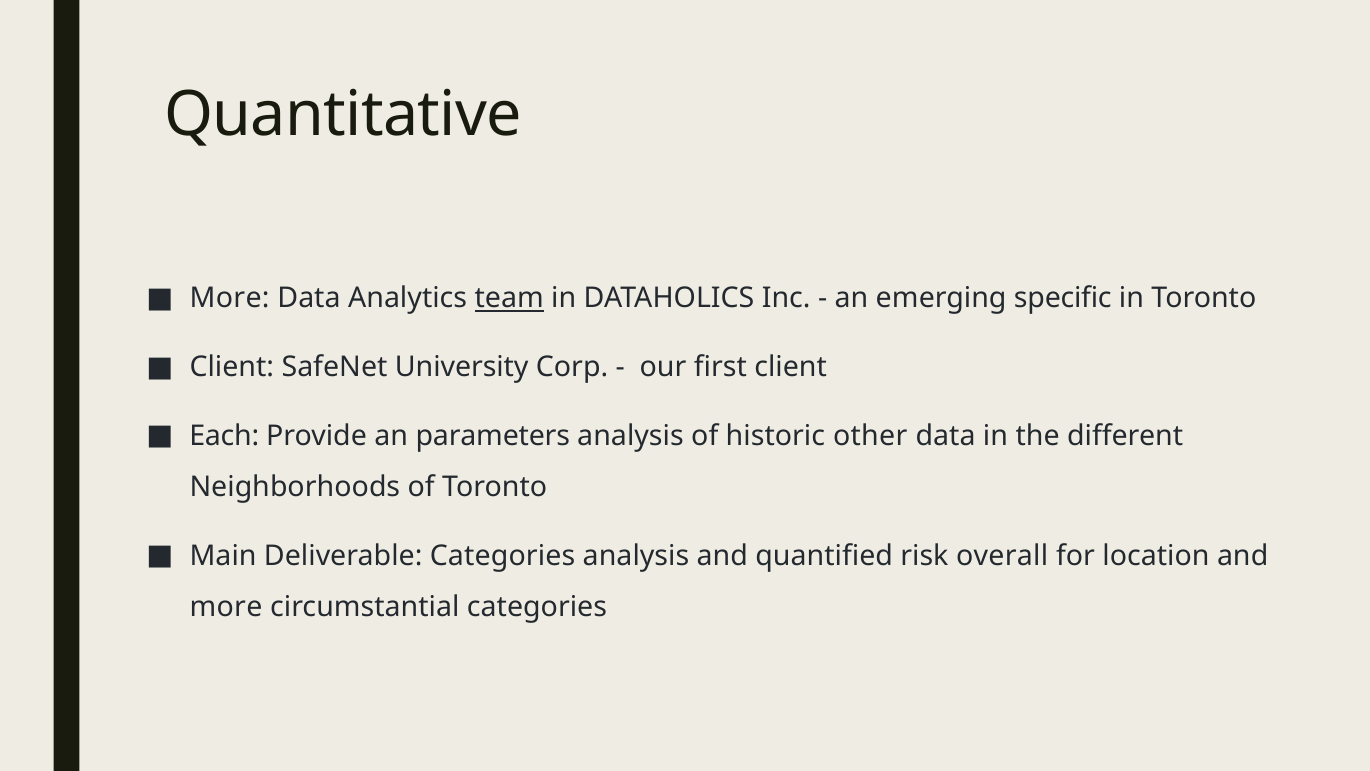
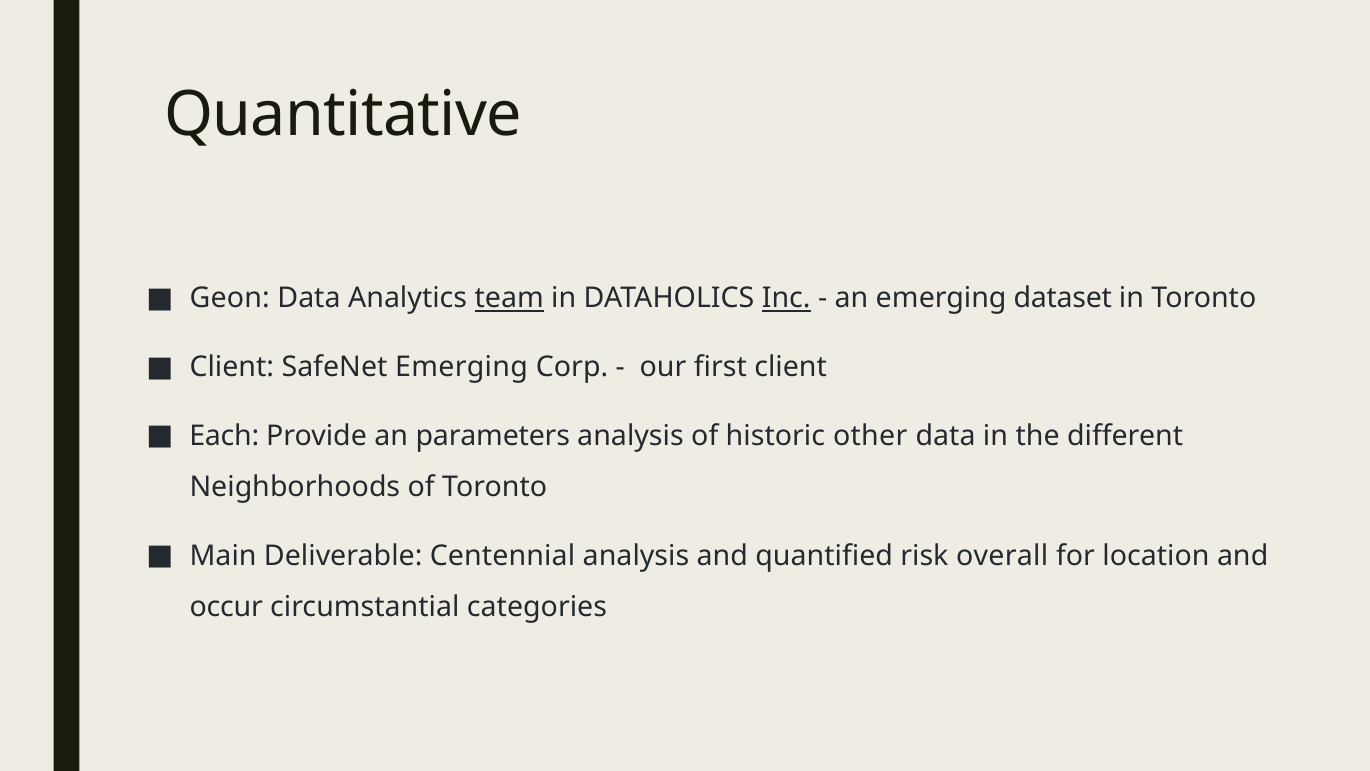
More at (230, 298): More -> Geon
Inc underline: none -> present
specific: specific -> dataset
SafeNet University: University -> Emerging
Deliverable Categories: Categories -> Centennial
more at (226, 607): more -> occur
